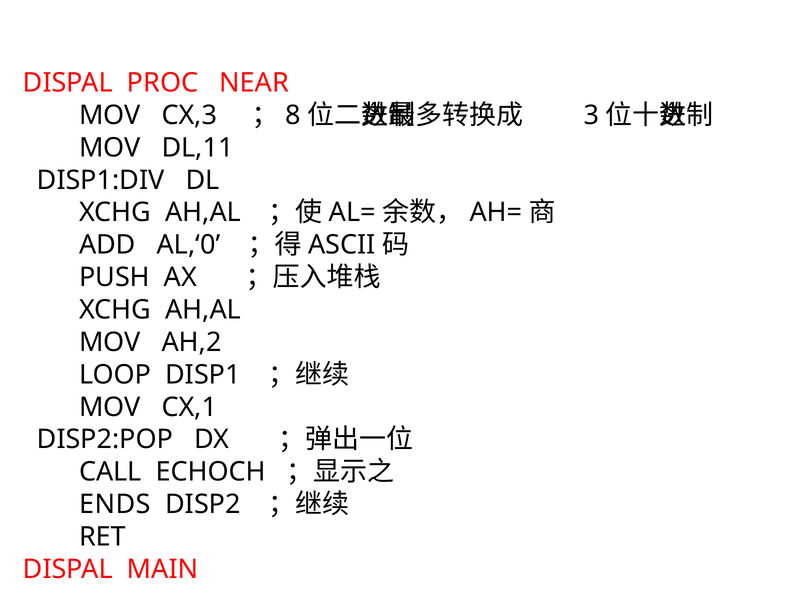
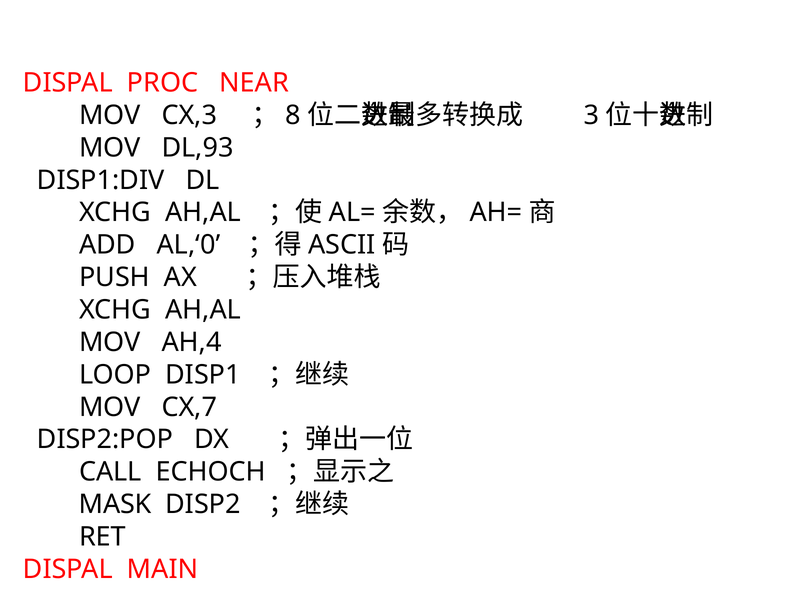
DL,11: DL,11 -> DL,93
AH,2: AH,2 -> AH,4
CX,1: CX,1 -> CX,7
ENDS: ENDS -> MASK
